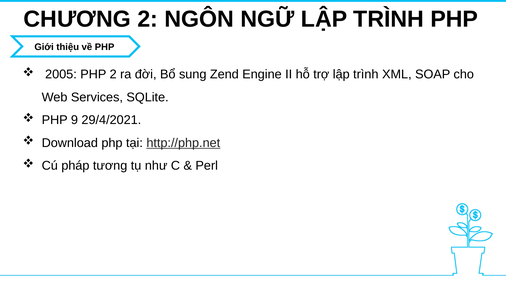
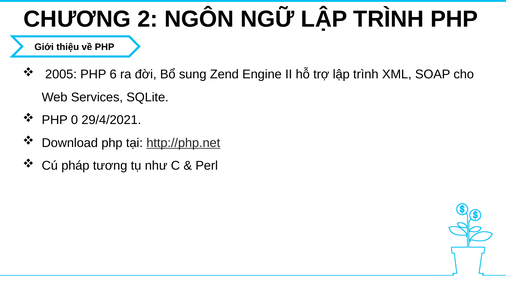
PHP 2: 2 -> 6
9: 9 -> 0
